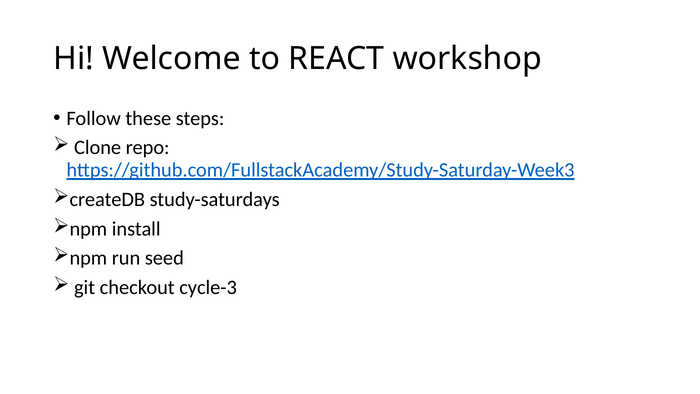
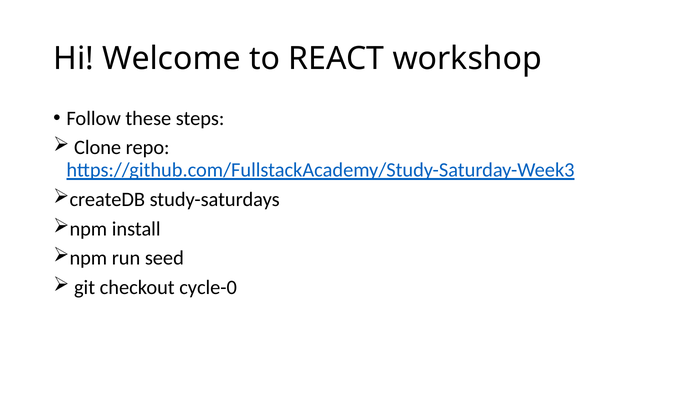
cycle-3: cycle-3 -> cycle-0
